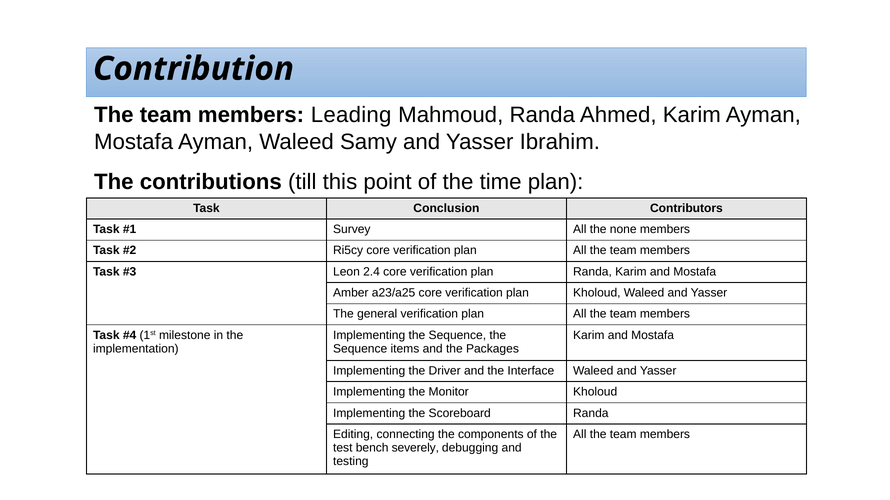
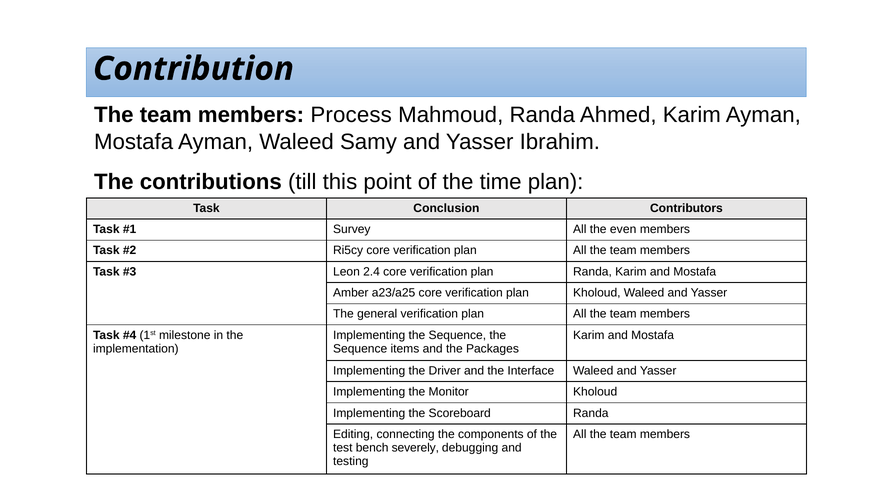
Leading: Leading -> Process
none: none -> even
